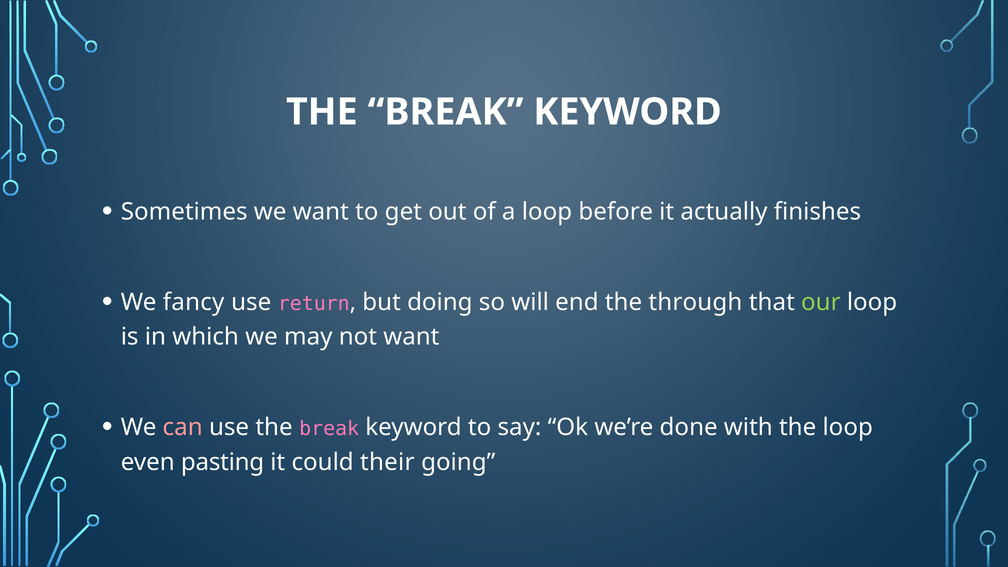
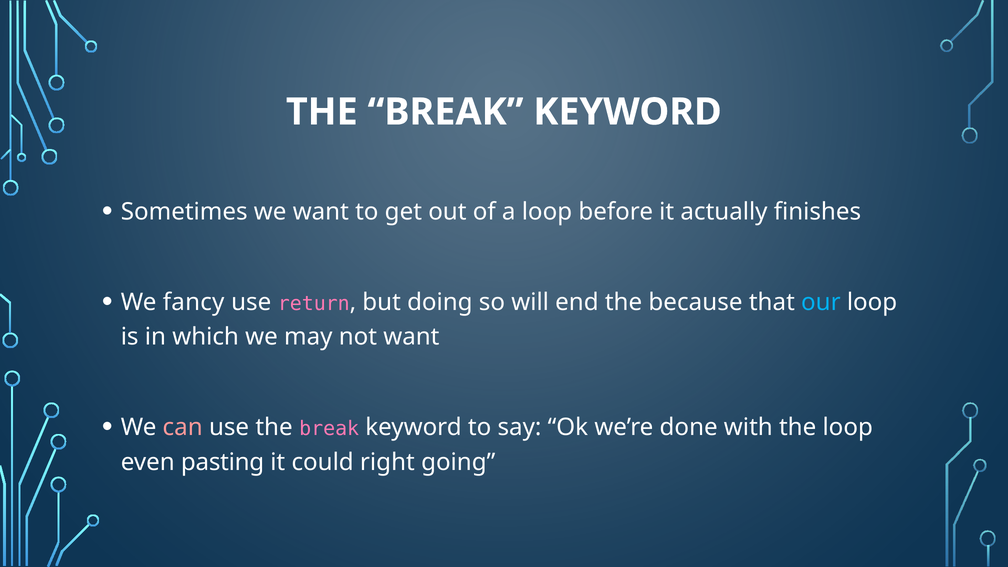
through: through -> because
our colour: light green -> light blue
their: their -> right
